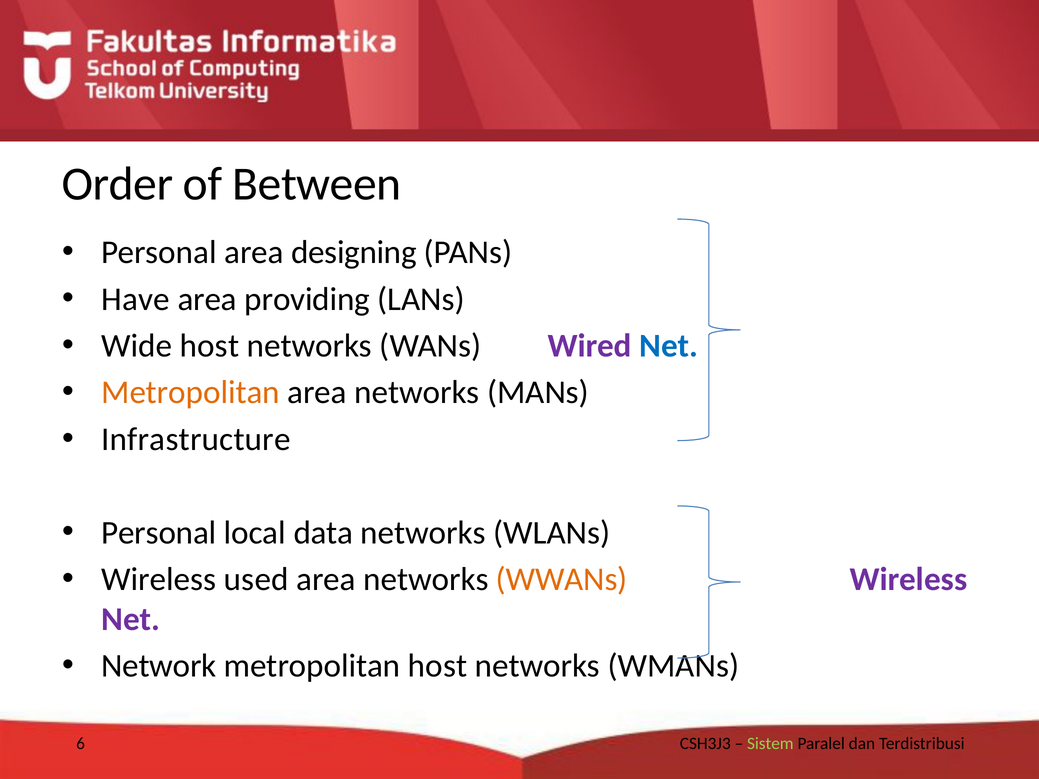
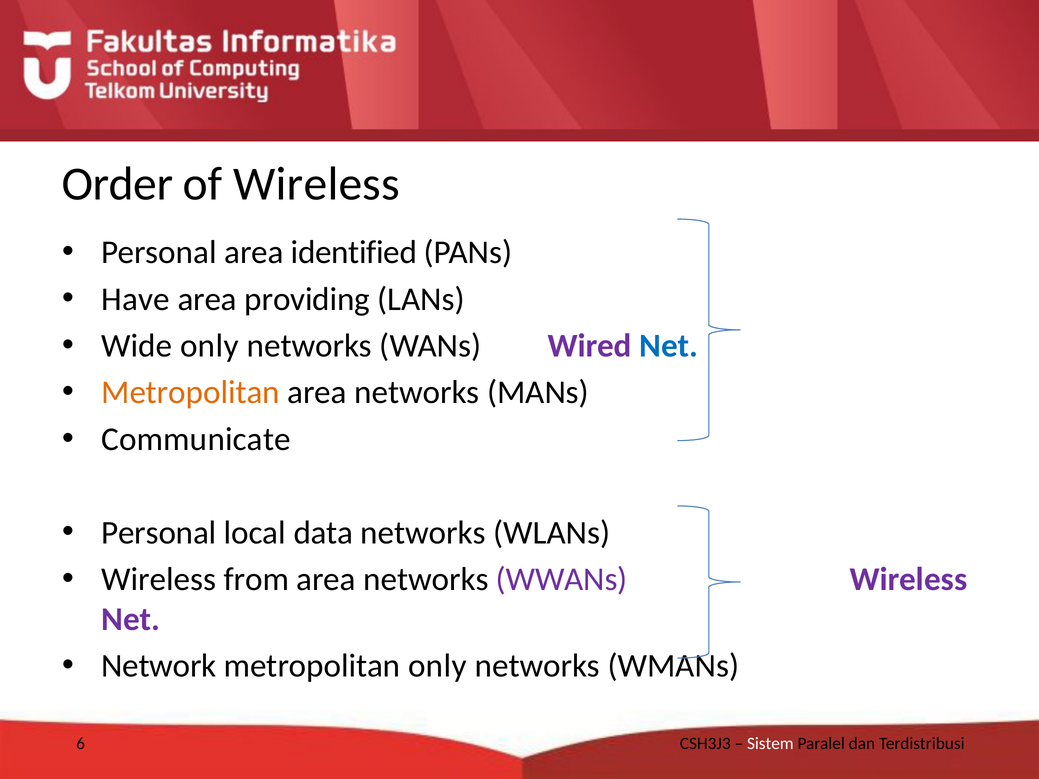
of Between: Between -> Wireless
designing: designing -> identified
Wide host: host -> only
Infrastructure: Infrastructure -> Communicate
used: used -> from
WWANs colour: orange -> purple
metropolitan host: host -> only
Sistem colour: light green -> white
